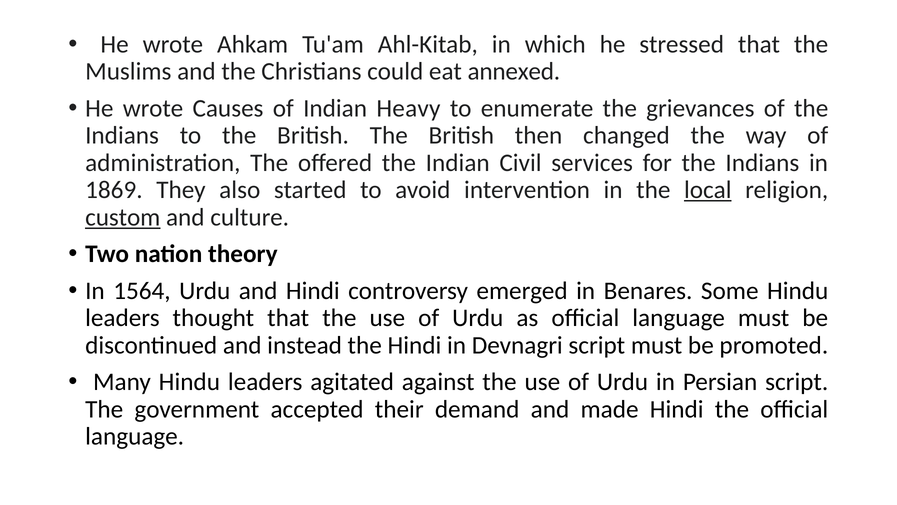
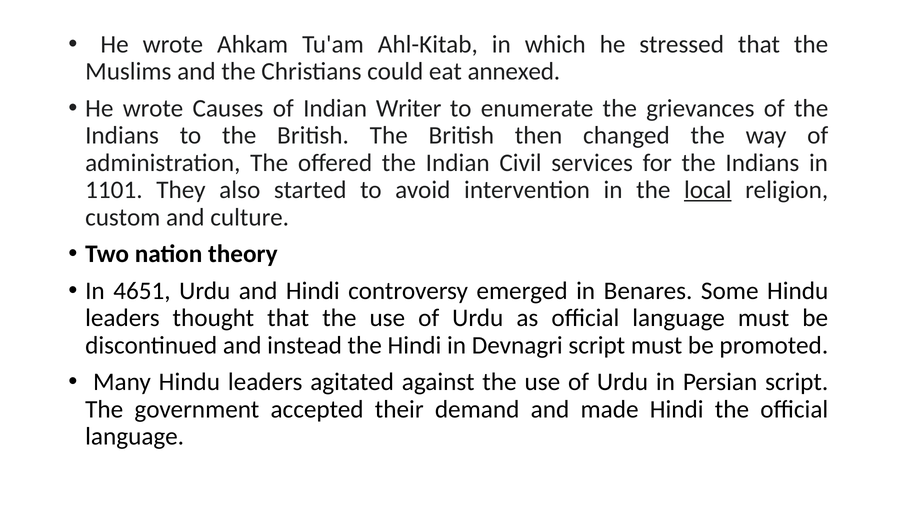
Heavy: Heavy -> Writer
1869: 1869 -> 1101
custom underline: present -> none
1564: 1564 -> 4651
